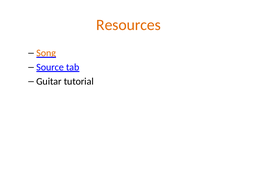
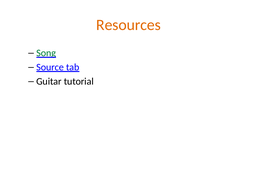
Song colour: orange -> green
